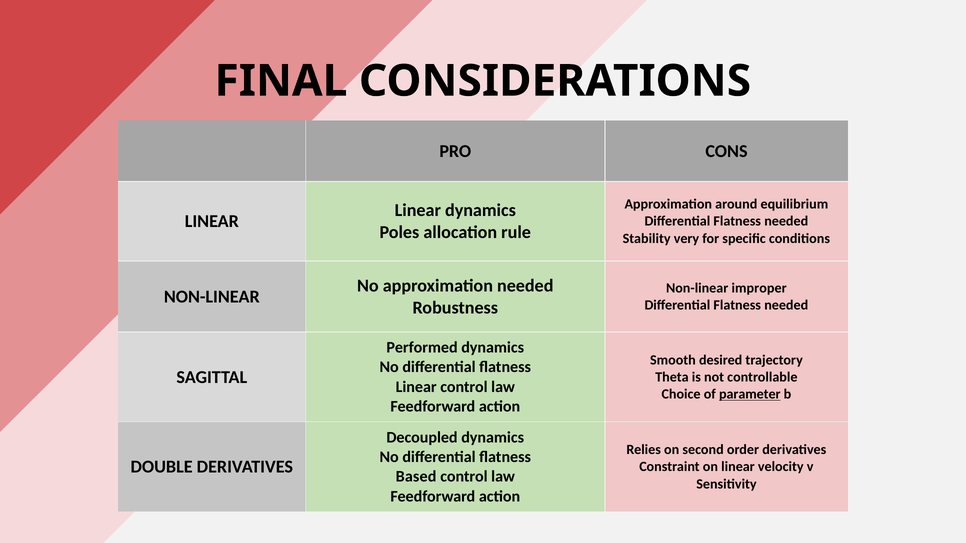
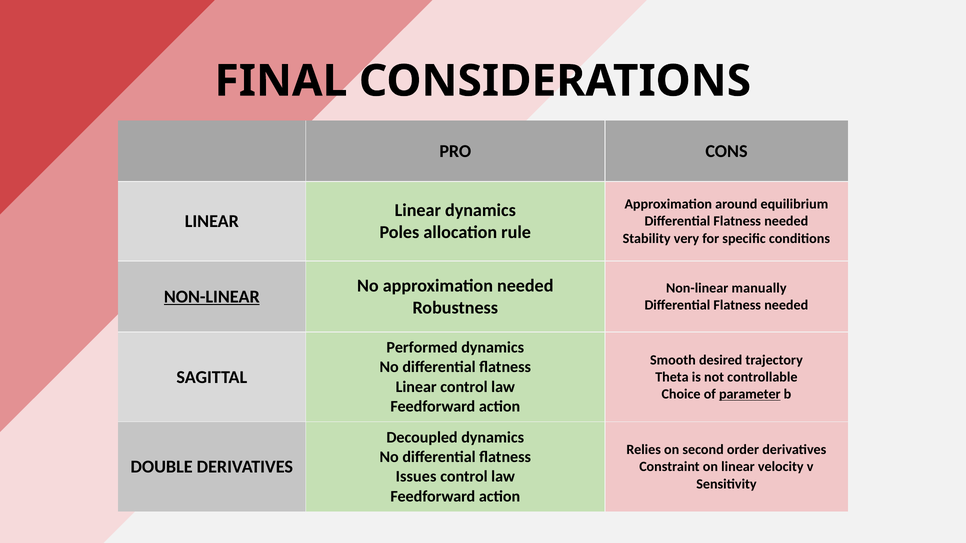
improper: improper -> manually
NON-LINEAR at (212, 297) underline: none -> present
Based: Based -> Issues
